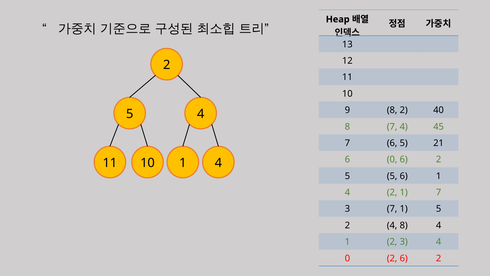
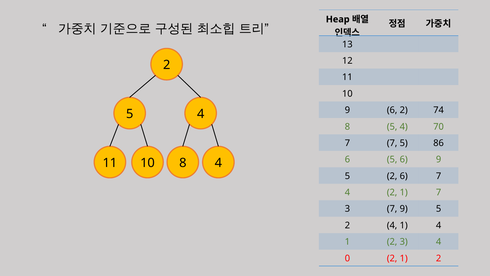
9 8: 8 -> 6
40: 40 -> 74
8 7: 7 -> 5
45: 45 -> 70
7 6: 6 -> 7
21: 21 -> 86
6 0: 0 -> 5
2 at (439, 159): 2 -> 9
10 1: 1 -> 8
5 at (392, 176): 5 -> 2
6 1: 1 -> 7
7 1: 1 -> 9
2 4 8: 8 -> 1
0 2 6: 6 -> 1
